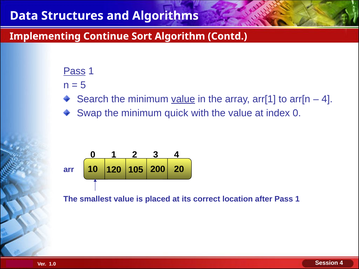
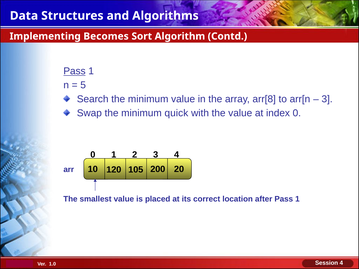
Continue: Continue -> Becomes
value at (183, 99) underline: present -> none
arr[1: arr[1 -> arr[8
4 at (327, 99): 4 -> 3
